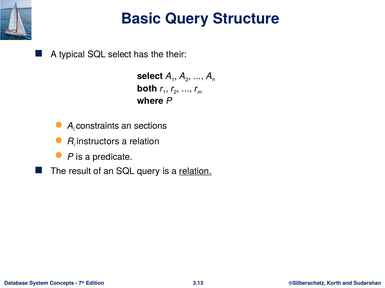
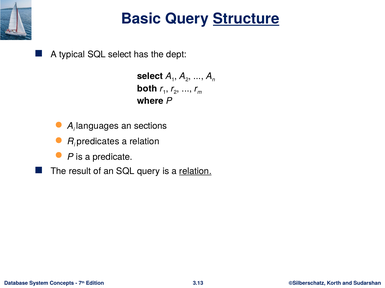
Structure underline: none -> present
their: their -> dept
constraints: constraints -> languages
instructors: instructors -> predicates
